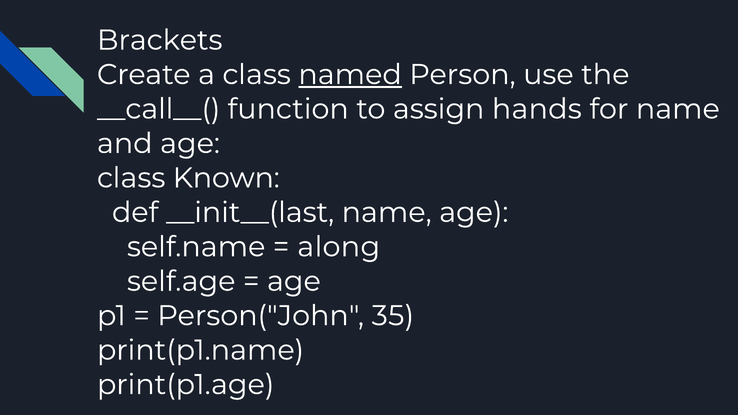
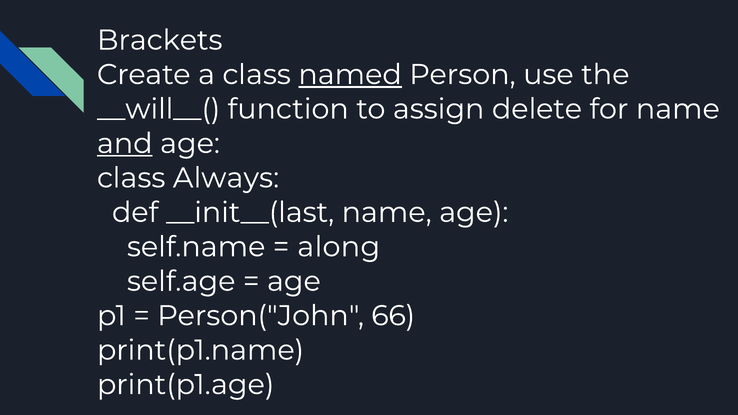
__call__(: __call__( -> __will__(
hands: hands -> delete
and underline: none -> present
Known: Known -> Always
35: 35 -> 66
